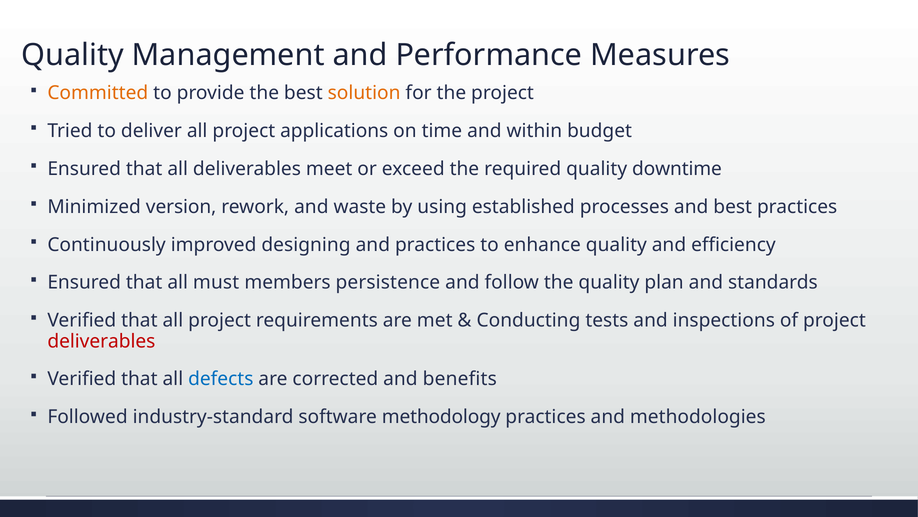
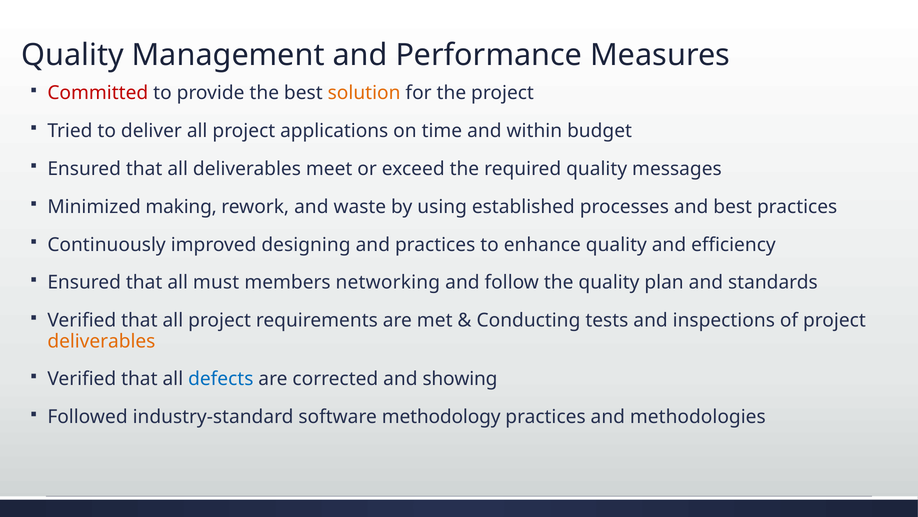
Committed colour: orange -> red
downtime: downtime -> messages
version: version -> making
persistence: persistence -> networking
deliverables at (101, 341) colour: red -> orange
benefits: benefits -> showing
